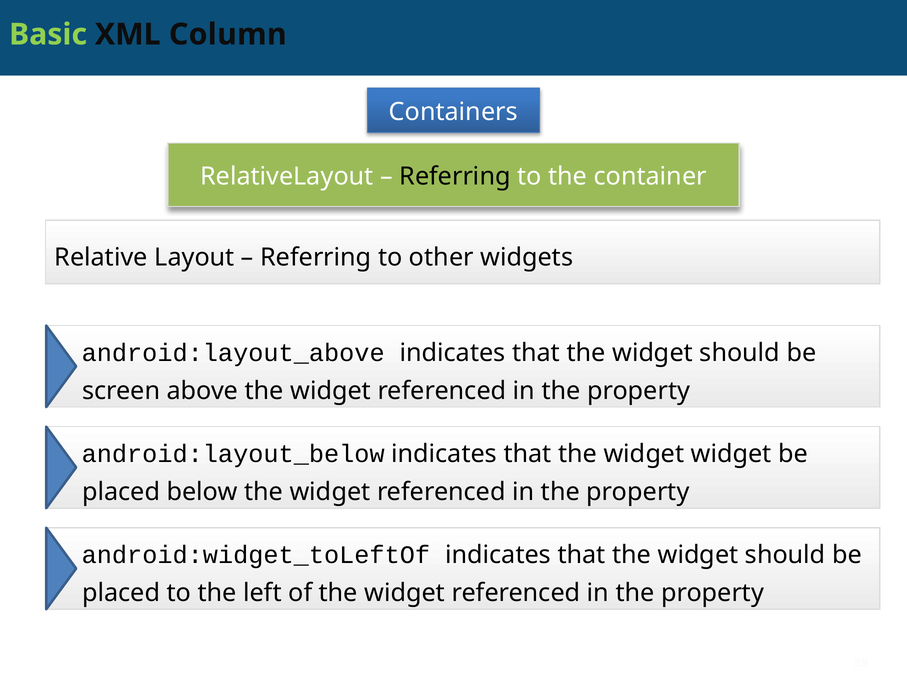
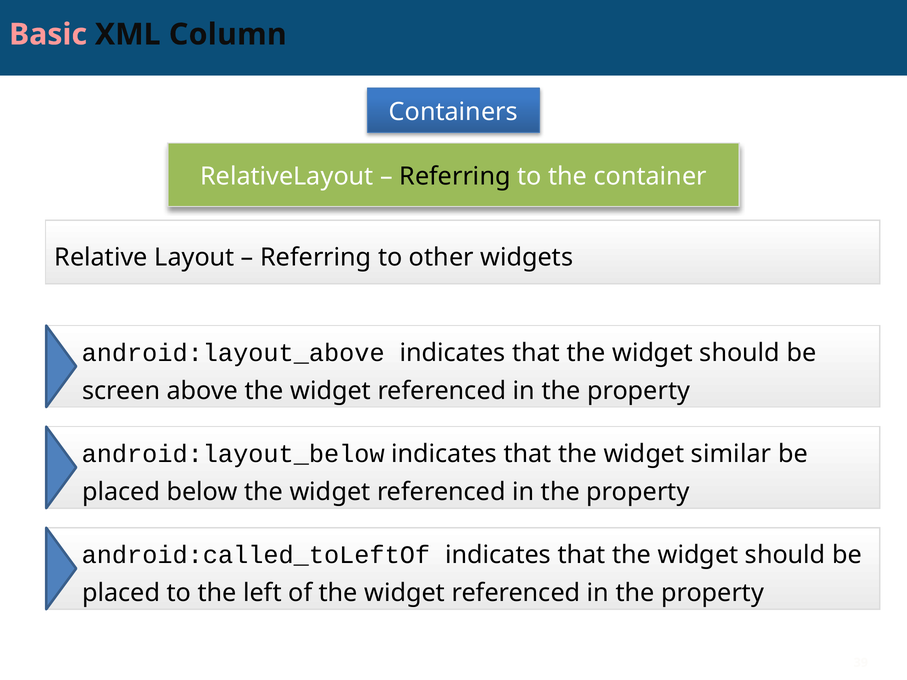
Basic colour: light green -> pink
widget widget: widget -> similar
android:widget_toLeftOf: android:widget_toLeftOf -> android:called_toLeftOf
